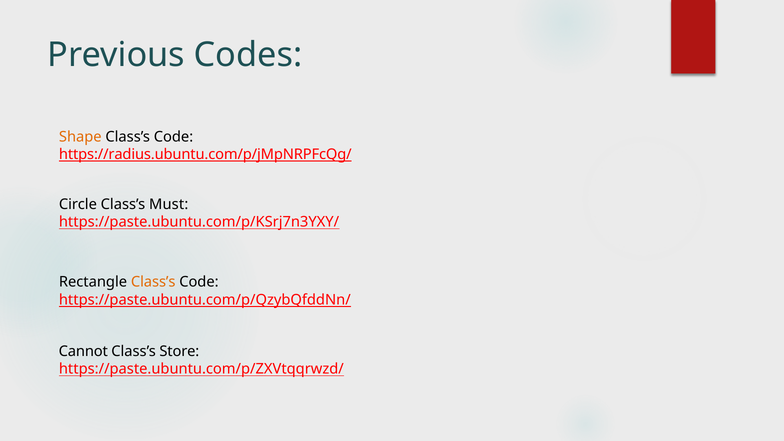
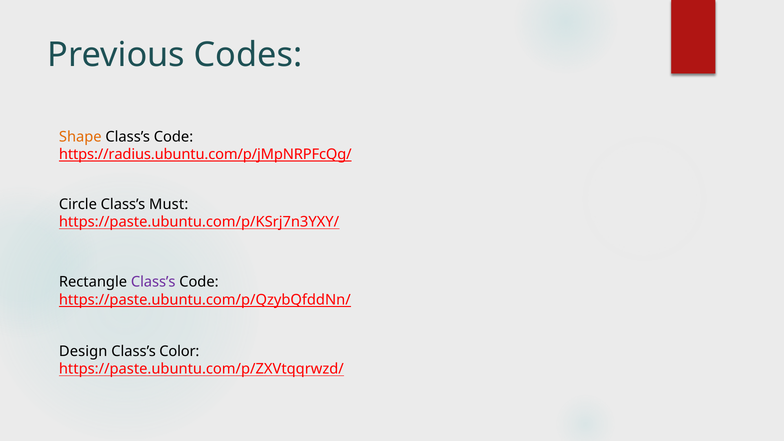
Class’s at (153, 282) colour: orange -> purple
Cannot: Cannot -> Design
Store: Store -> Color
